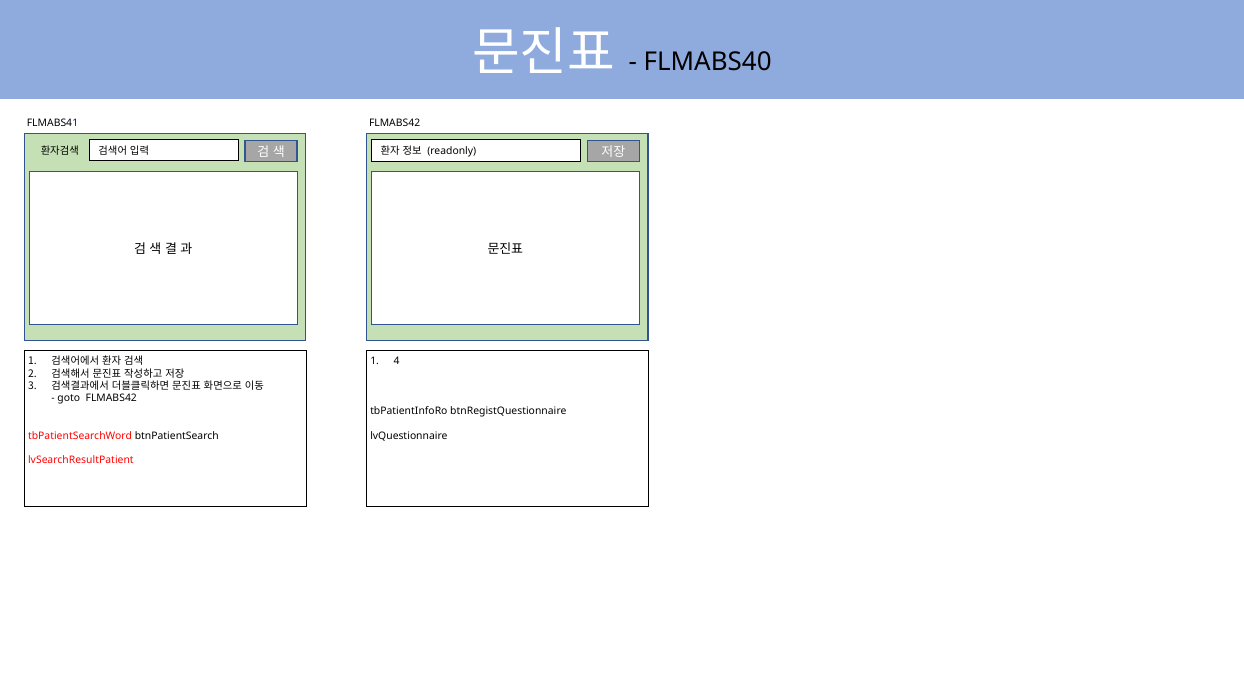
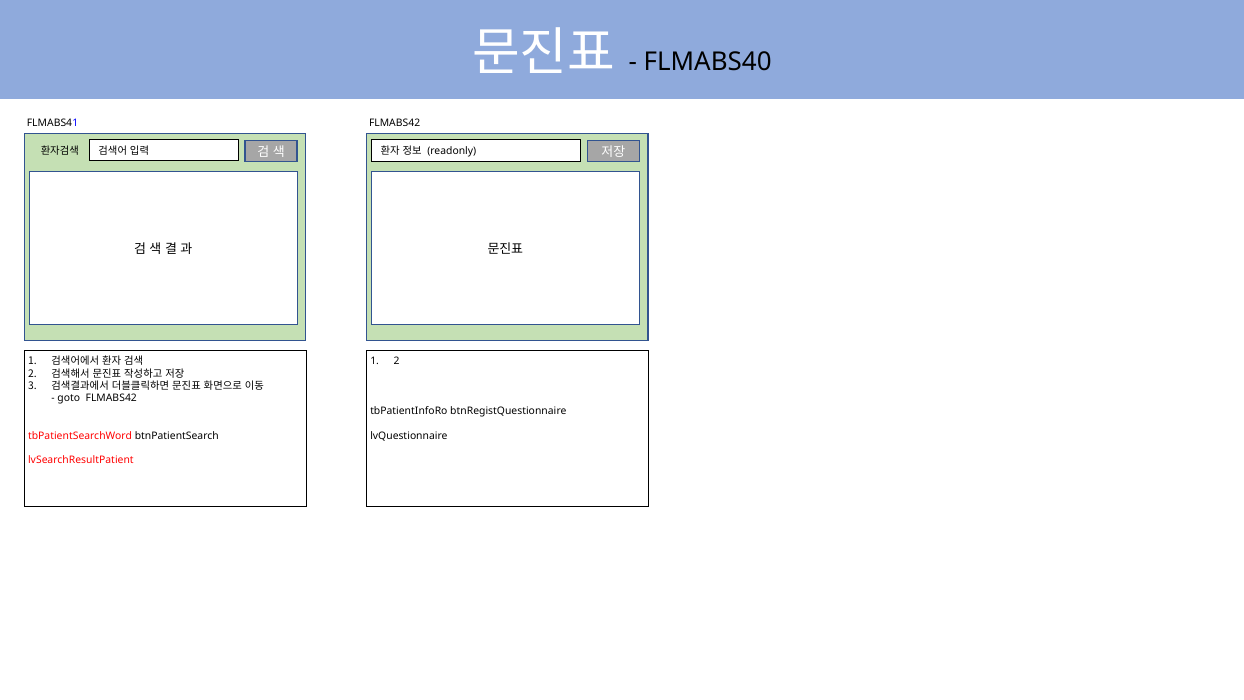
1 4: 4 -> 2
